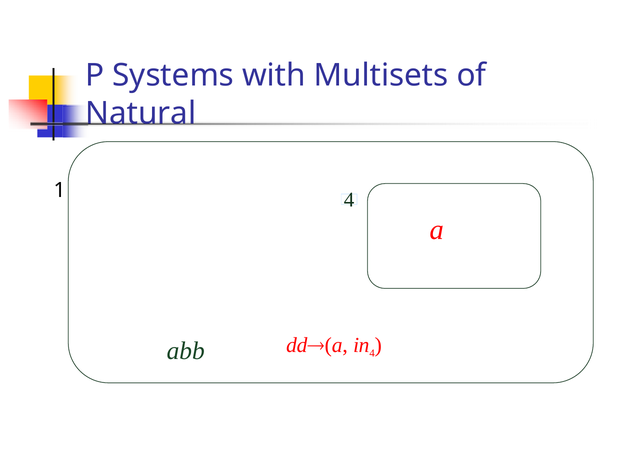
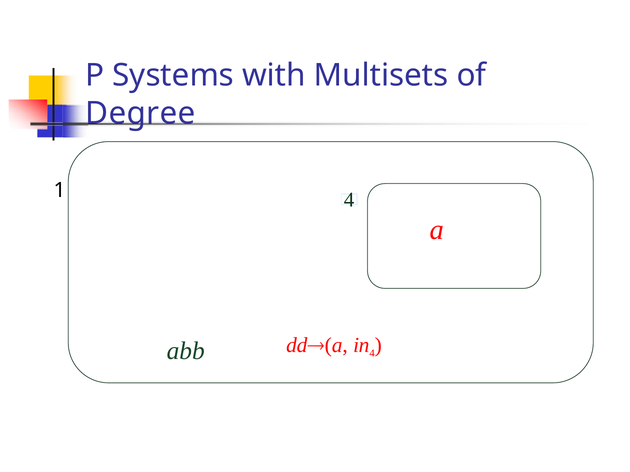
Natural: Natural -> Degree
